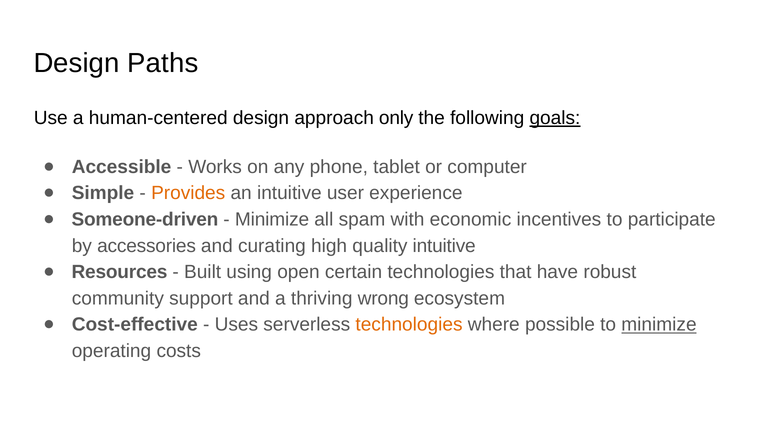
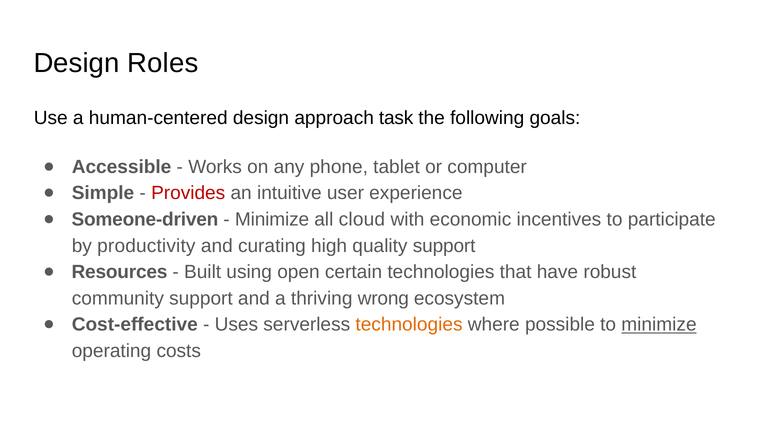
Paths: Paths -> Roles
only: only -> task
goals underline: present -> none
Provides colour: orange -> red
spam: spam -> cloud
accessories: accessories -> productivity
quality intuitive: intuitive -> support
